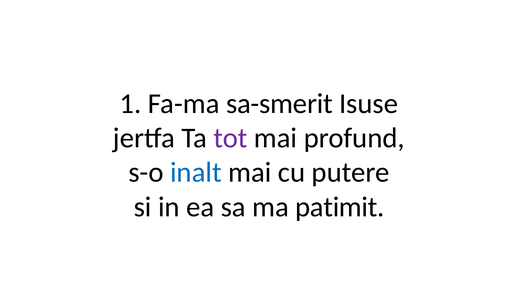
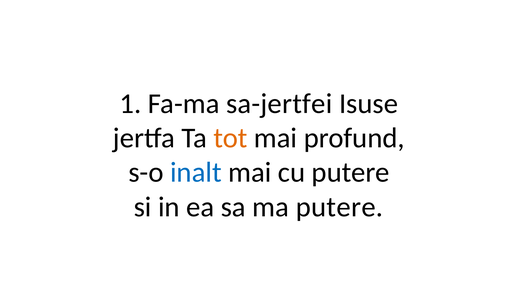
sa-smerit: sa-smerit -> sa-jertfei
tot colour: purple -> orange
ma patimit: patimit -> putere
